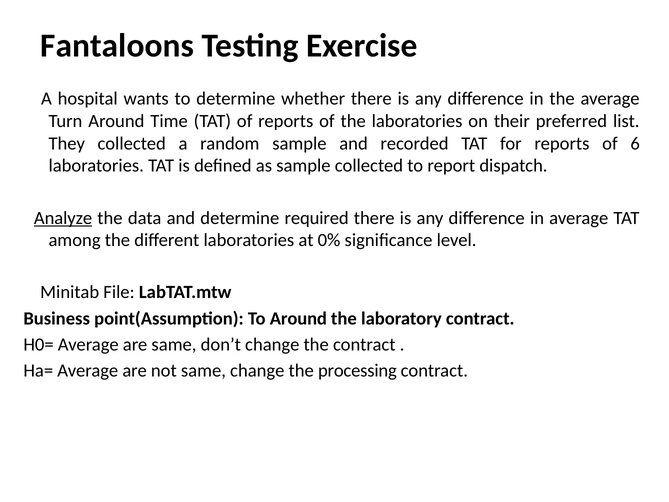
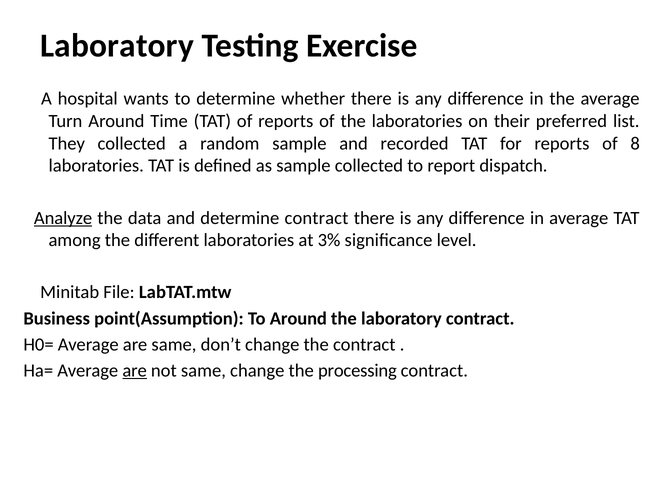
Fantaloons at (117, 46): Fantaloons -> Laboratory
6: 6 -> 8
determine required: required -> contract
0%: 0% -> 3%
are at (135, 370) underline: none -> present
